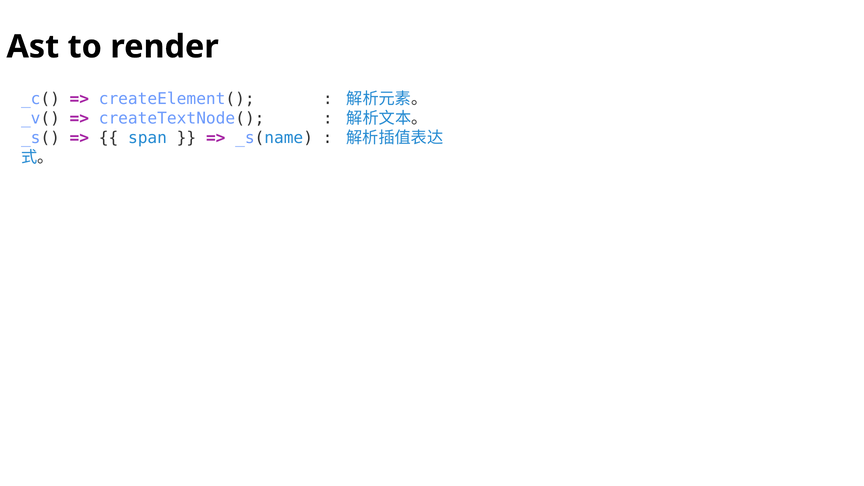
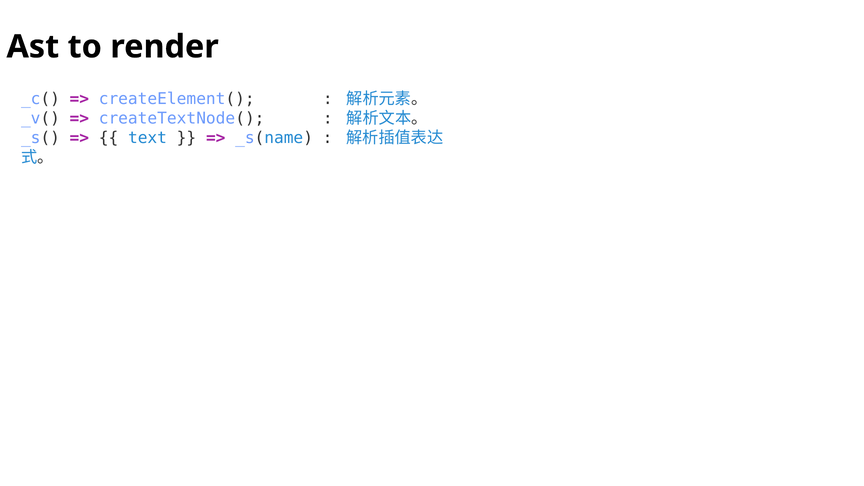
span: span -> text
